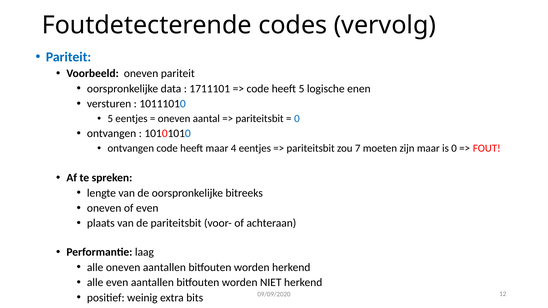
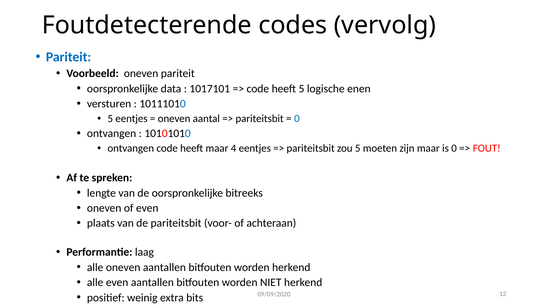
1711101: 1711101 -> 1017101
zou 7: 7 -> 5
